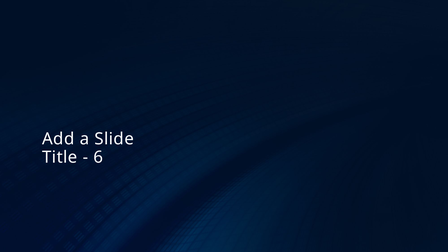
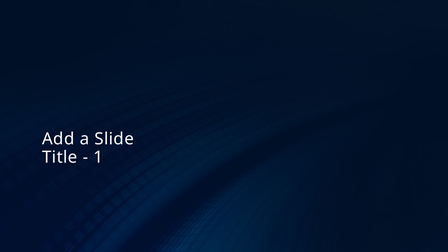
6: 6 -> 1
